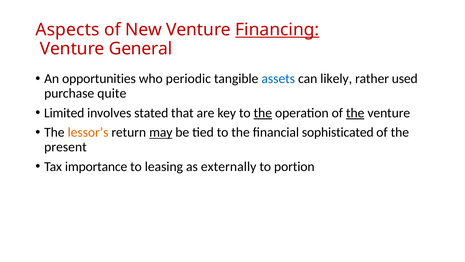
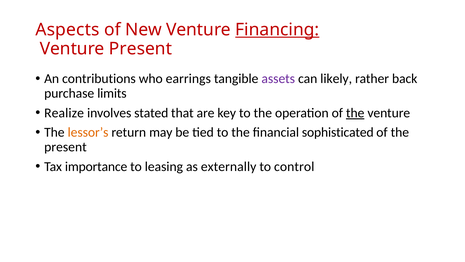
Venture General: General -> Present
opportunities: opportunities -> contributions
periodic: periodic -> earrings
assets colour: blue -> purple
used: used -> back
quite: quite -> limits
Limited: Limited -> Realize
the at (263, 113) underline: present -> none
may underline: present -> none
portion: portion -> control
